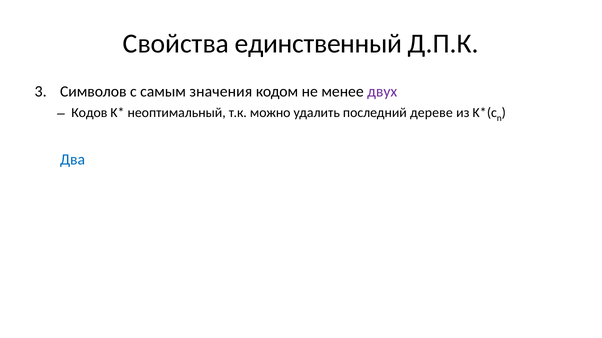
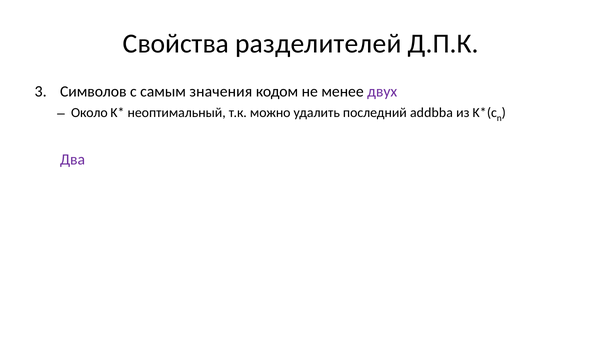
единственный: единственный -> разделителей
Кодов: Кодов -> Около
дереве: дереве -> addbba
Два colour: blue -> purple
